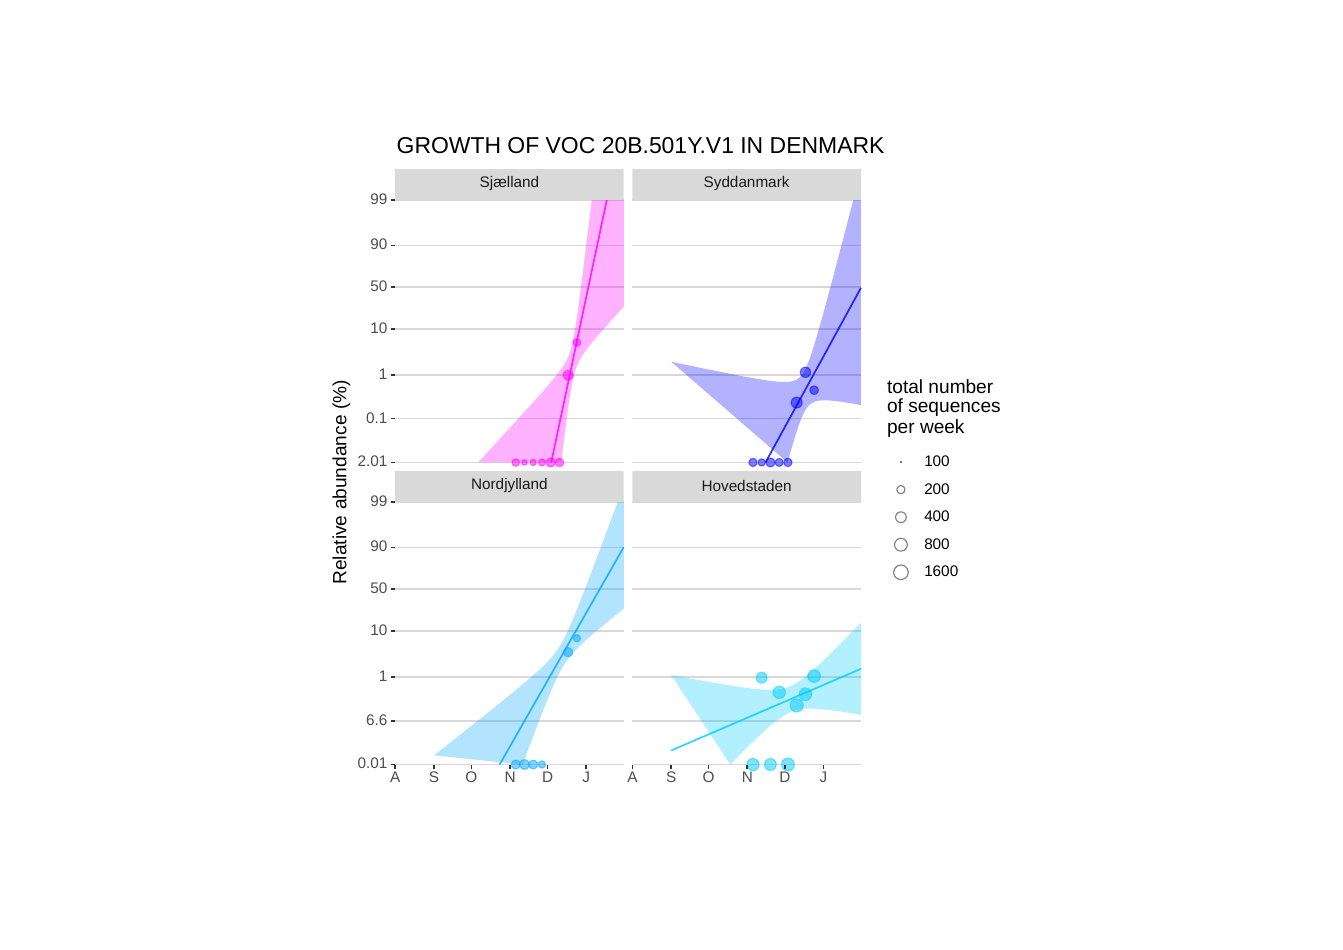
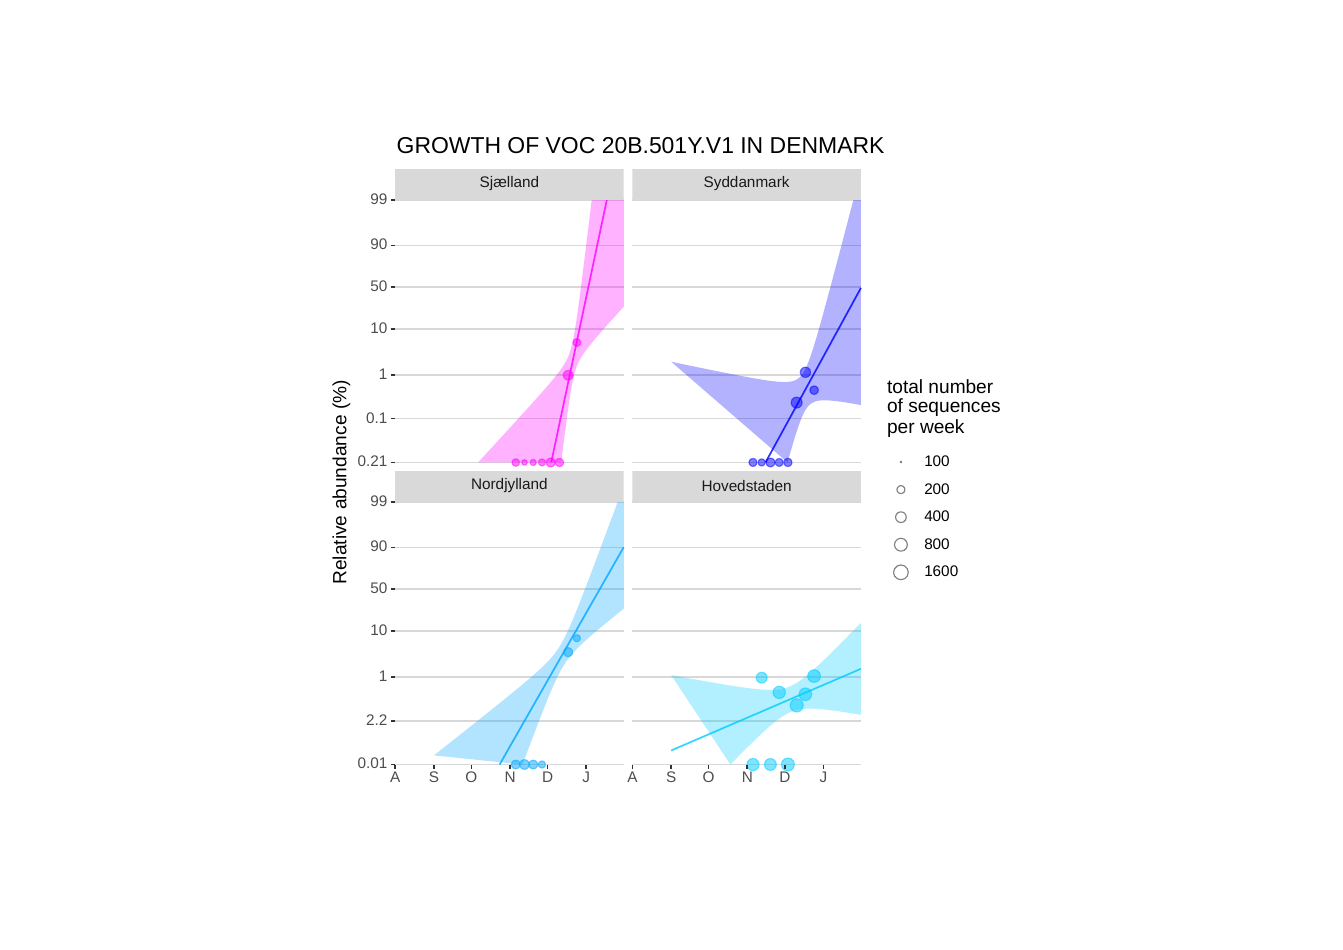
2.01: 2.01 -> 0.21
6.6: 6.6 -> 2.2
